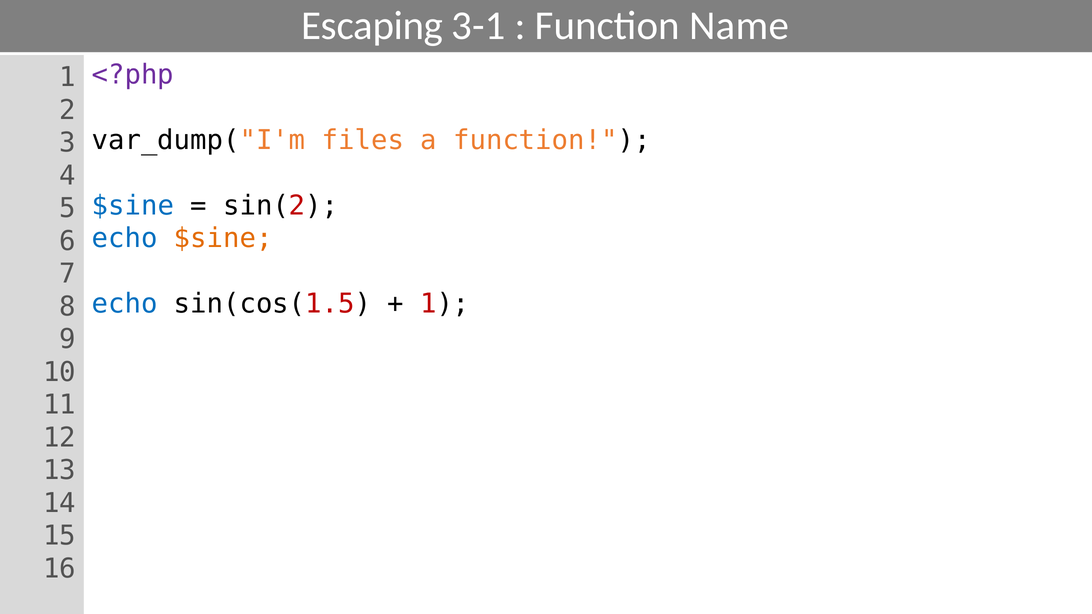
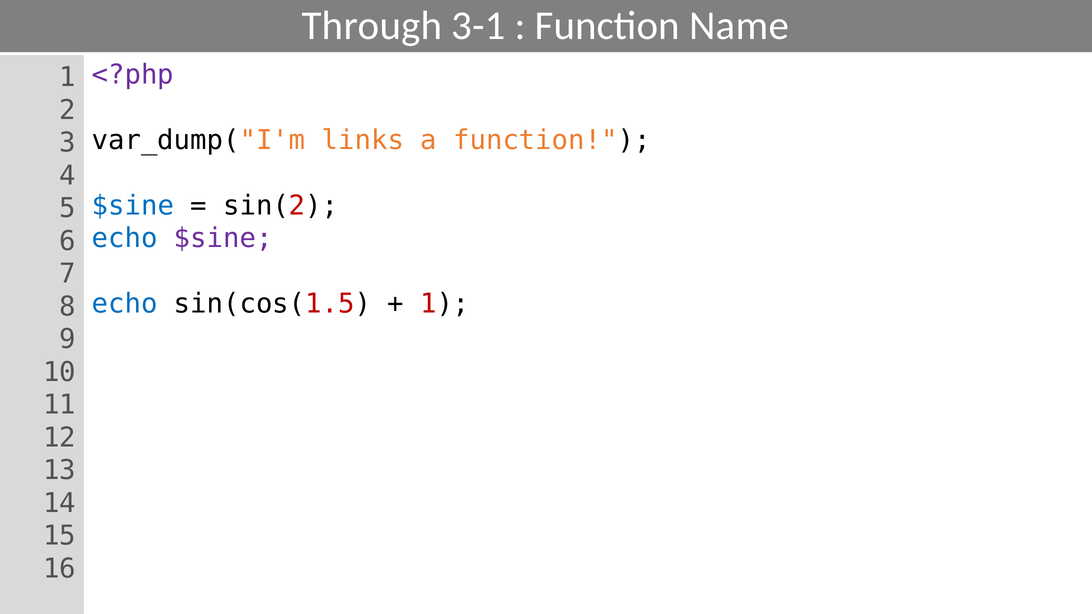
Escaping: Escaping -> Through
files: files -> links
$sine at (223, 238) colour: orange -> purple
